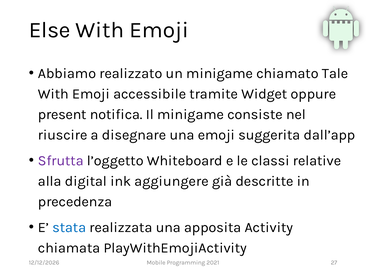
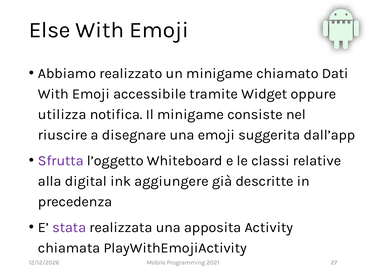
Tale: Tale -> Dati
present: present -> utilizza
stata colour: blue -> purple
